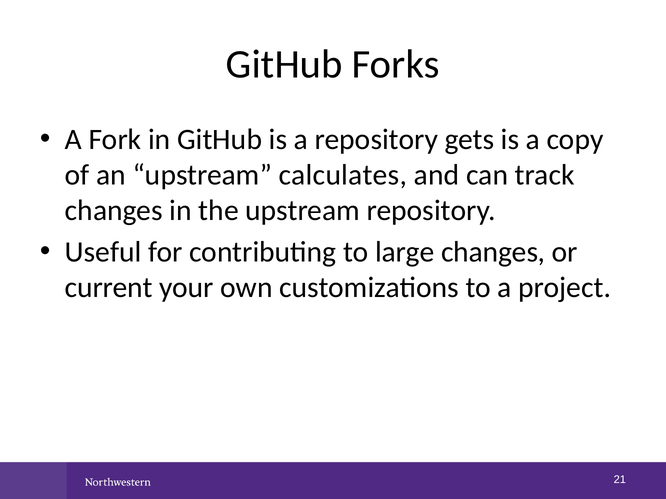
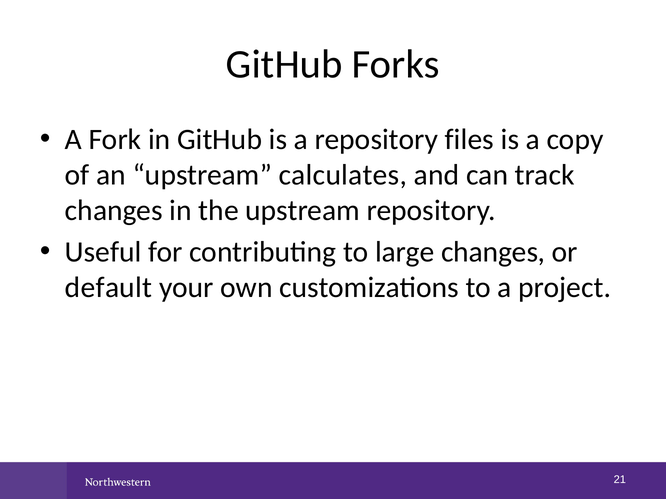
gets: gets -> files
current: current -> default
